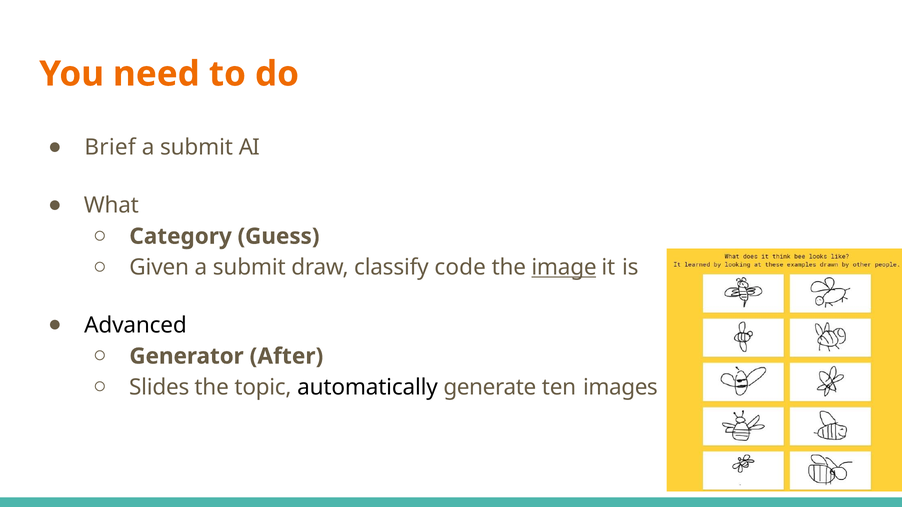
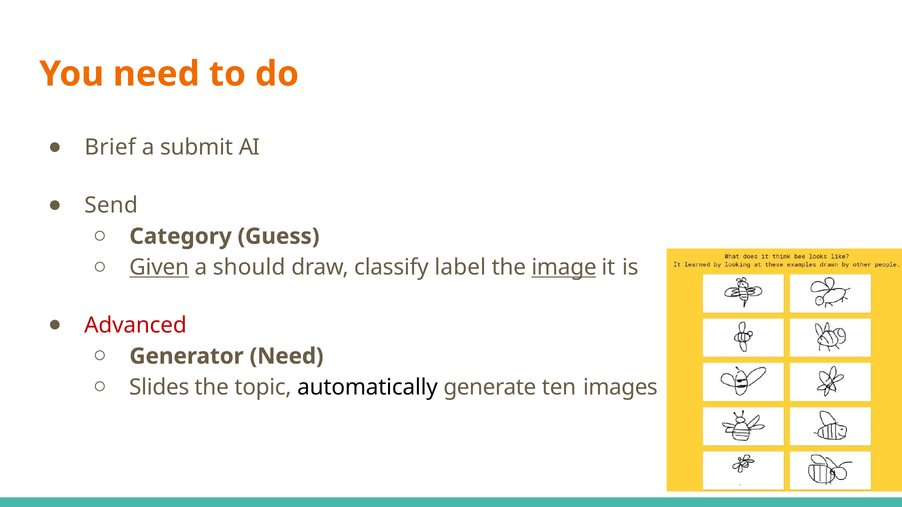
What: What -> Send
Given underline: none -> present
submit at (249, 268): submit -> should
code: code -> label
Advanced colour: black -> red
Generator After: After -> Need
